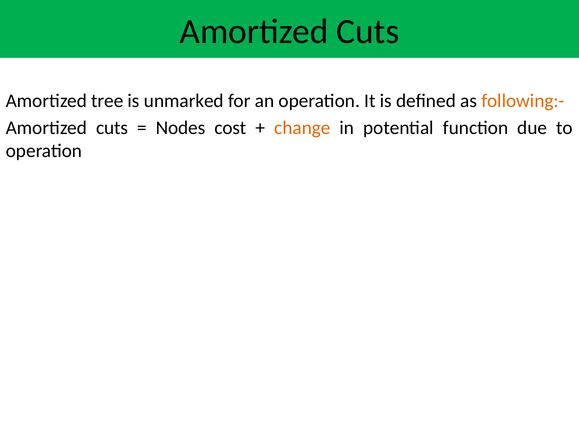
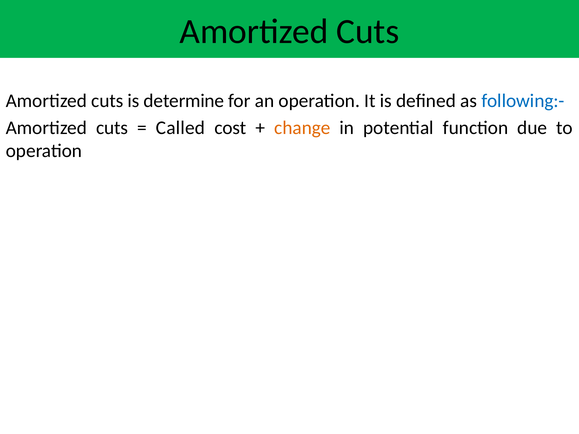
tree at (107, 101): tree -> cuts
unmarked: unmarked -> determine
following:- colour: orange -> blue
Nodes: Nodes -> Called
